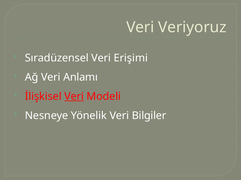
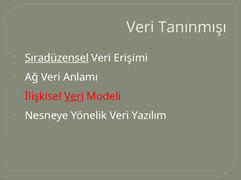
Veriyoruz: Veriyoruz -> Tanınmışı
Sıradüzensel underline: none -> present
Bilgiler: Bilgiler -> Yazılım
